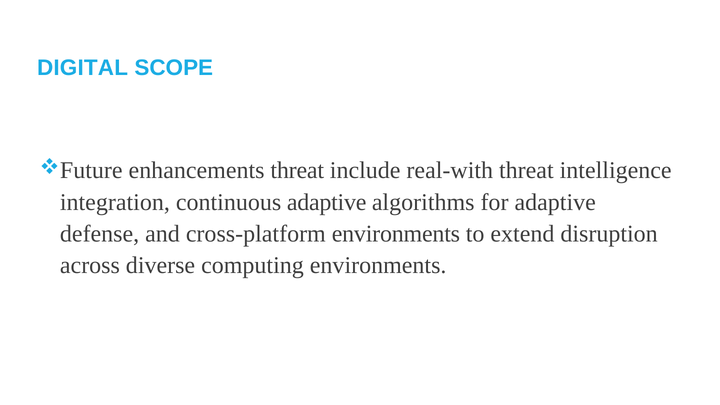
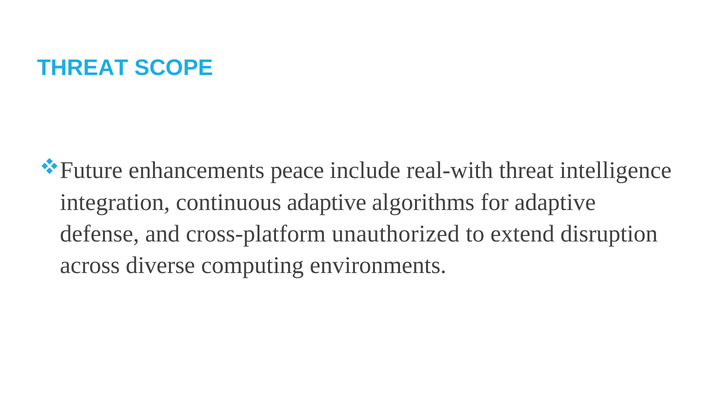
DIGITAL at (83, 68): DIGITAL -> THREAT
enhancements threat: threat -> peace
cross-platform environments: environments -> unauthorized
